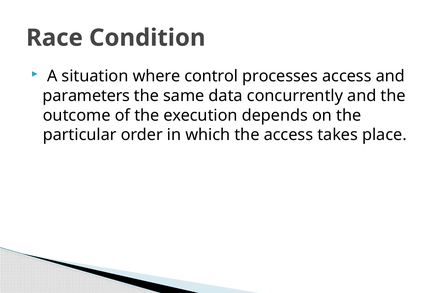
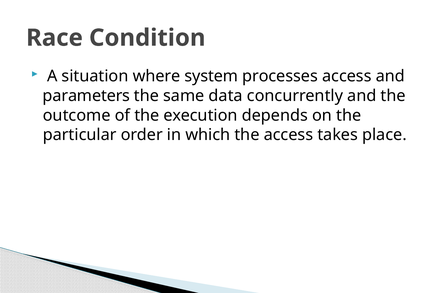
control: control -> system
